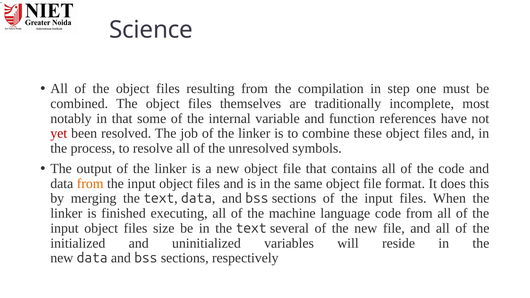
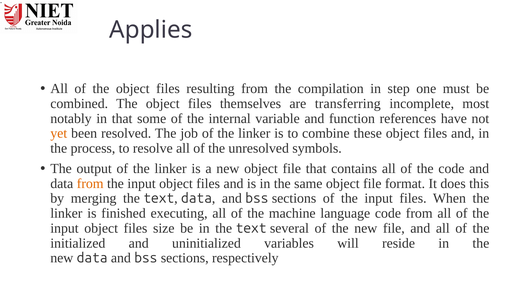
Science: Science -> Applies
traditionally: traditionally -> transferring
yet colour: red -> orange
